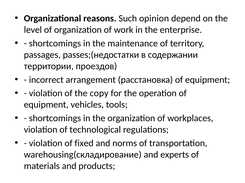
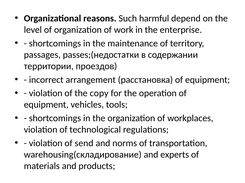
opinion: opinion -> harmful
fixed: fixed -> send
